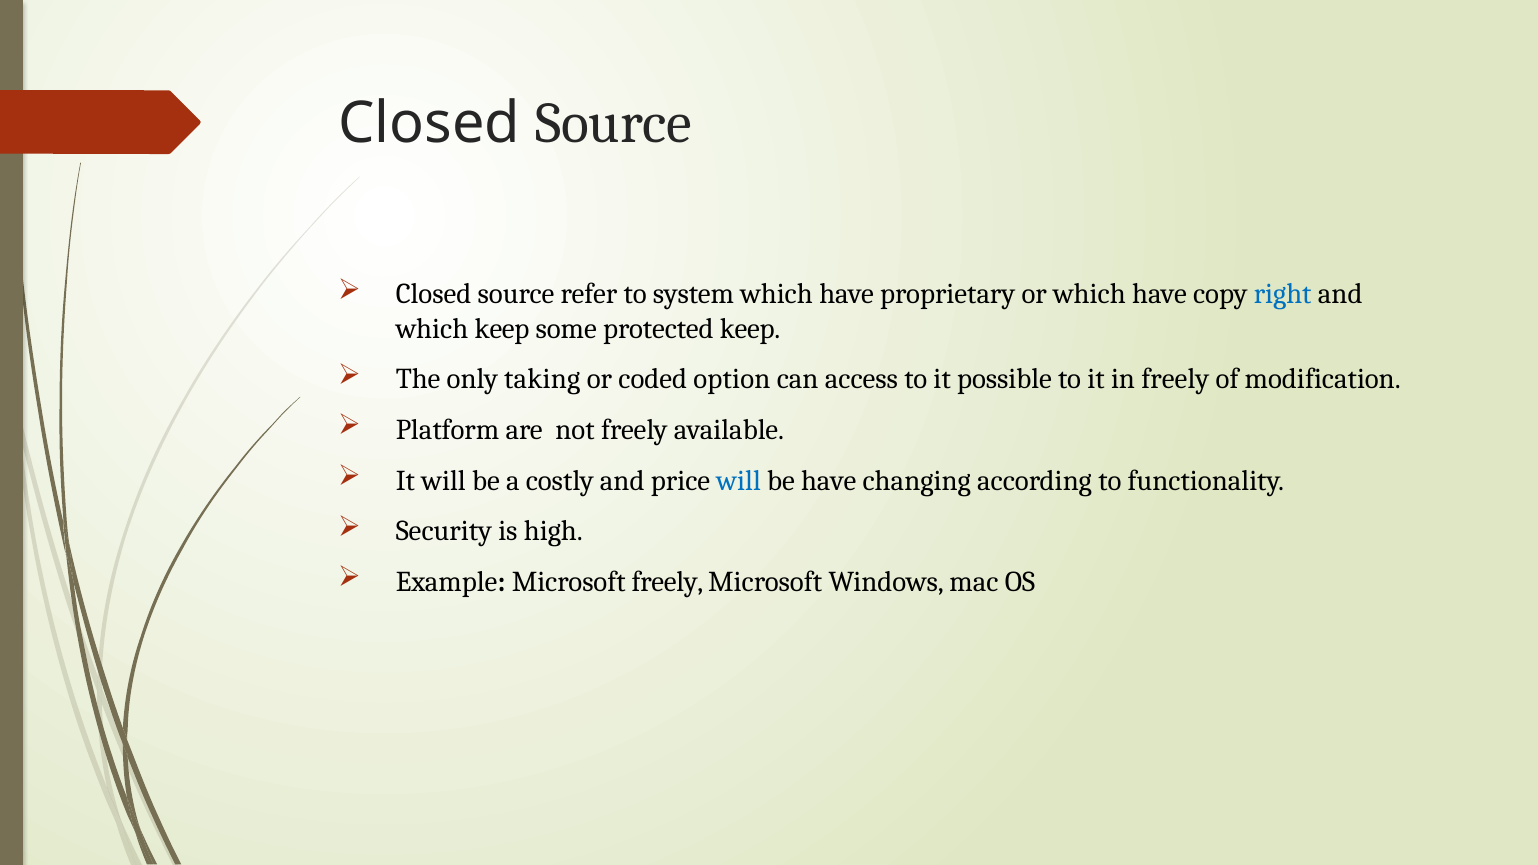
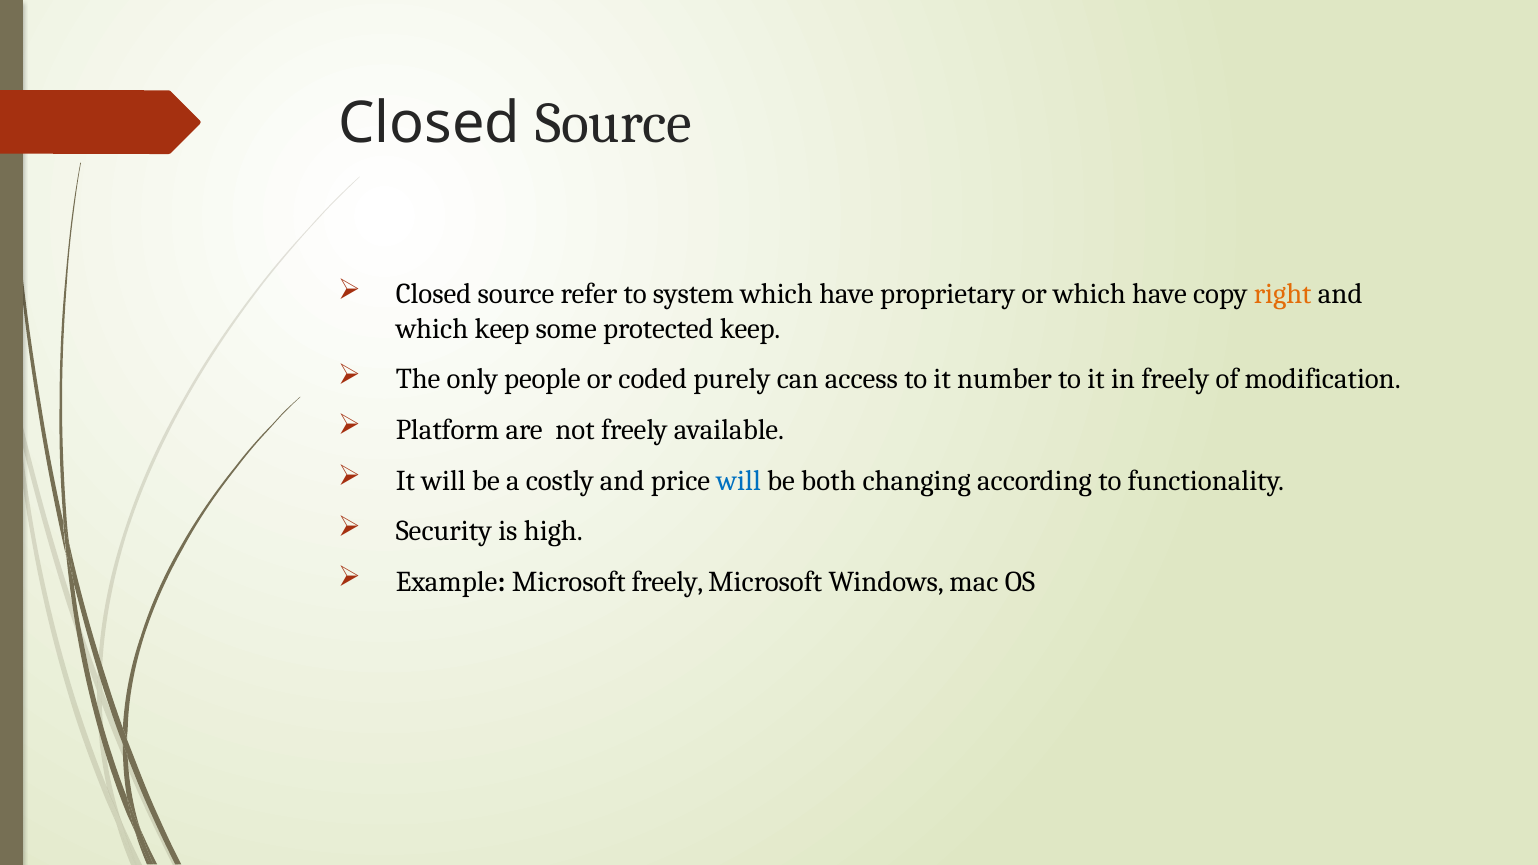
right colour: blue -> orange
taking: taking -> people
option: option -> purely
possible: possible -> number
be have: have -> both
